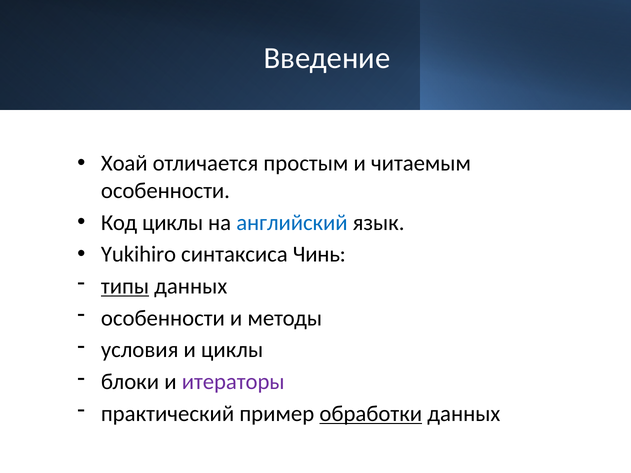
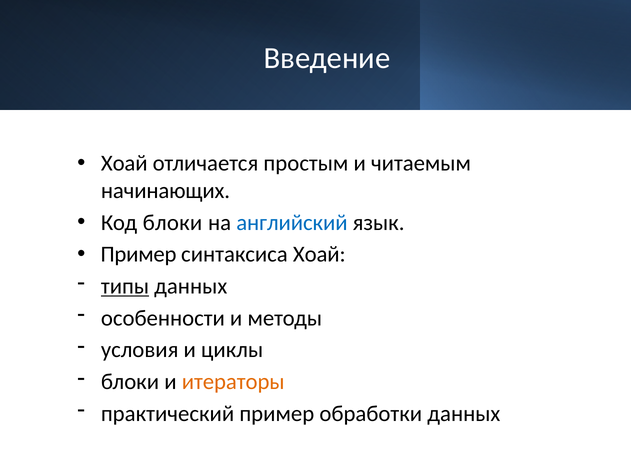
особенности at (165, 191): особенности -> начинающих
Код циклы: циклы -> блоки
Yukihiro at (138, 254): Yukihiro -> Пример
синтаксиса Чинь: Чинь -> Хоай
итераторы colour: purple -> orange
обработки underline: present -> none
